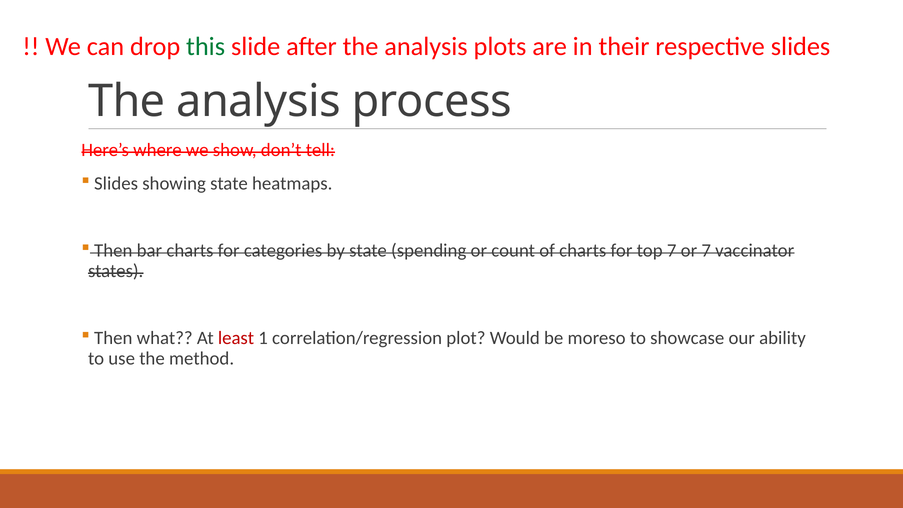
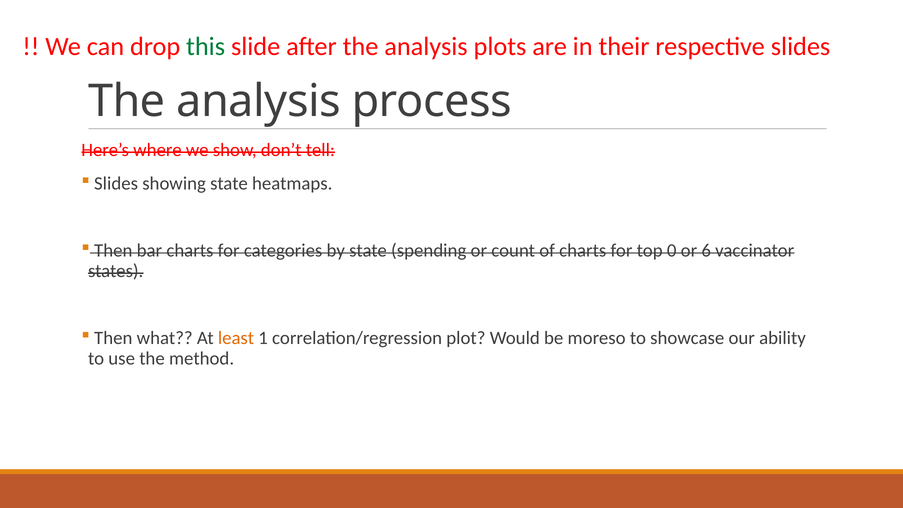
top 7: 7 -> 0
or 7: 7 -> 6
least colour: red -> orange
